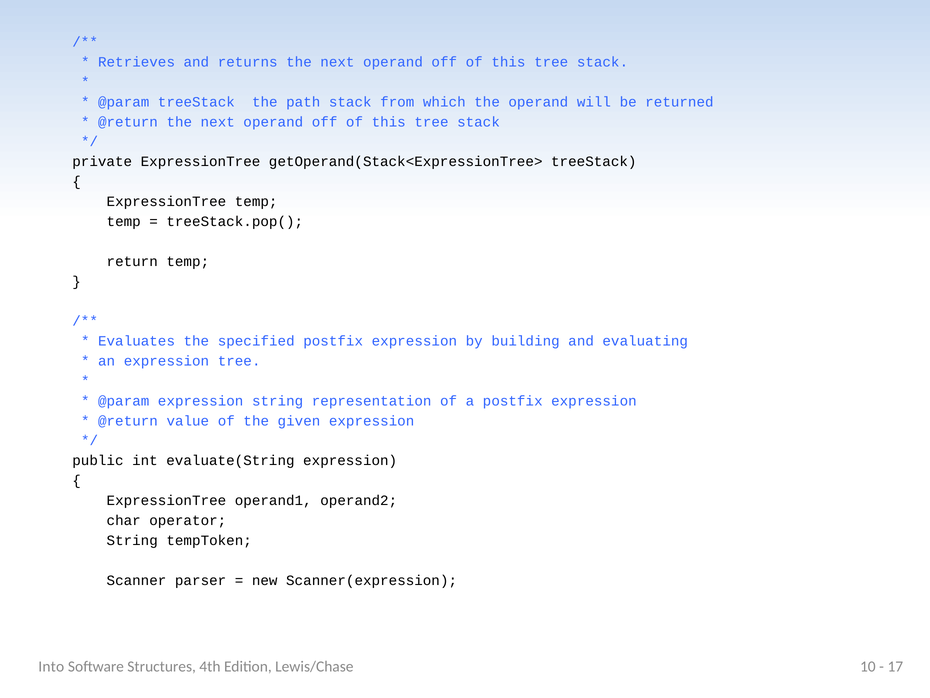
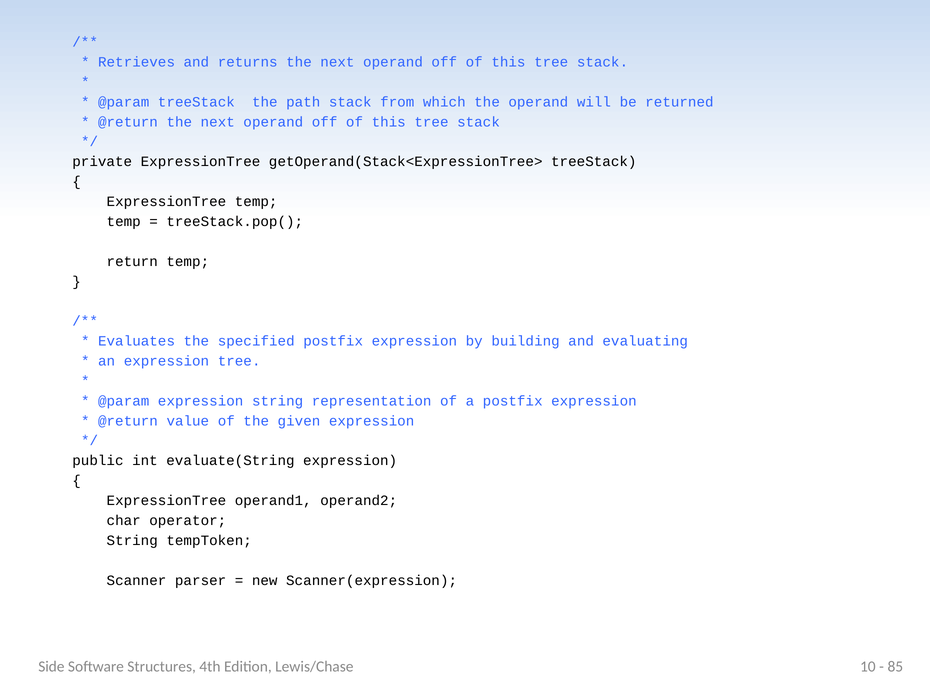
Into: Into -> Side
17: 17 -> 85
